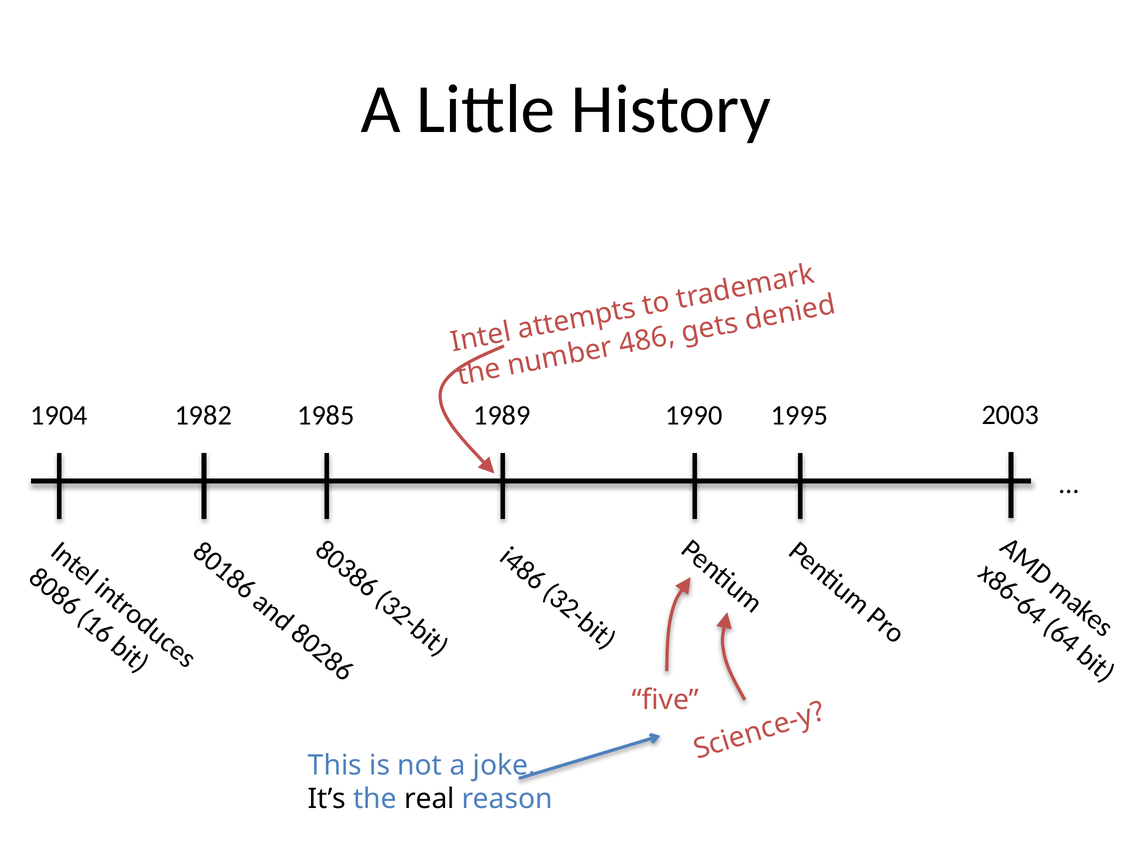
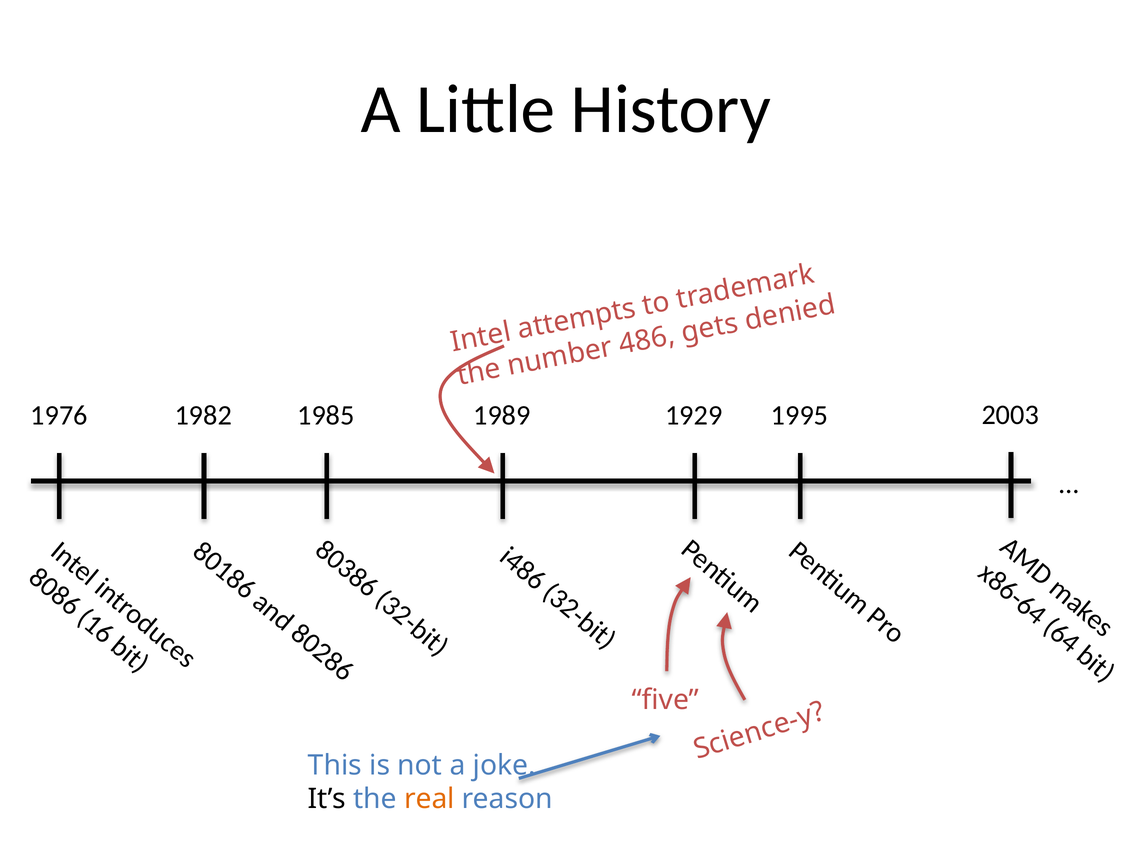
1904: 1904 -> 1976
1990: 1990 -> 1929
real colour: black -> orange
